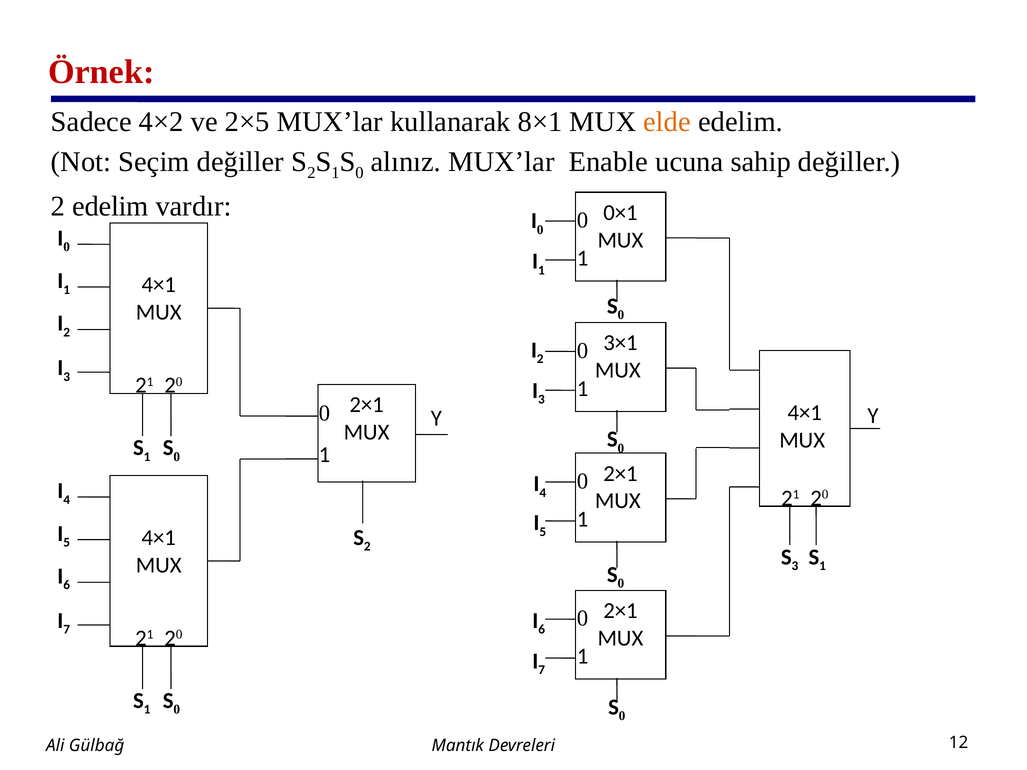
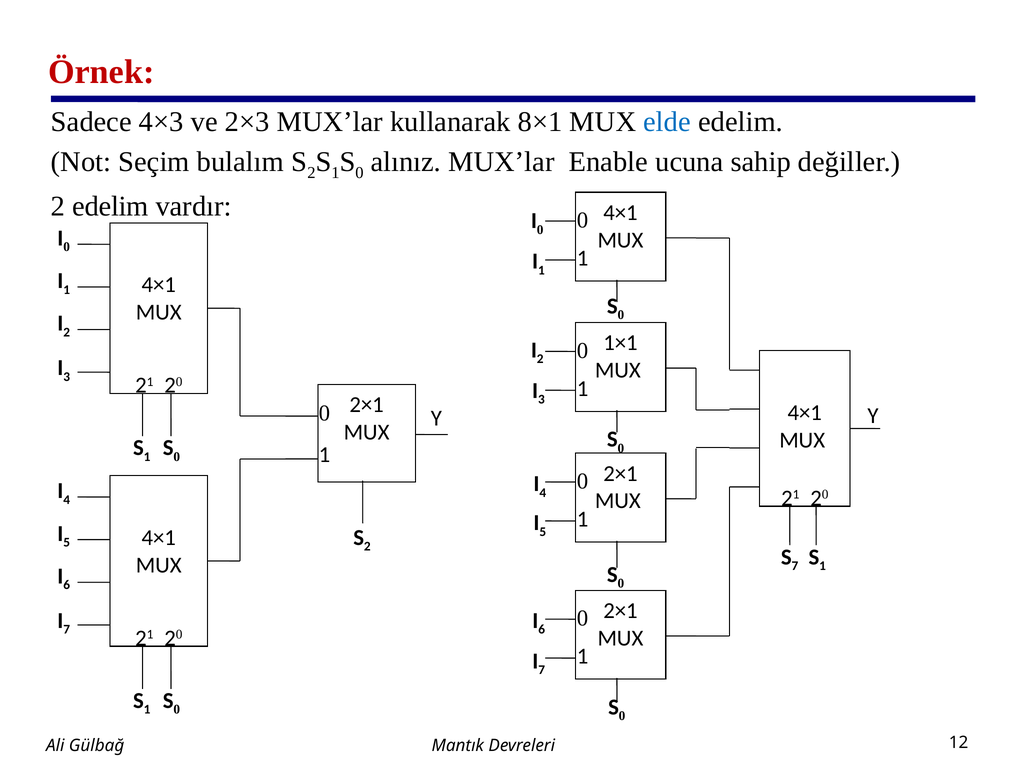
4×2: 4×2 -> 4×3
2×5: 2×5 -> 2×3
elde colour: orange -> blue
Seçim değiller: değiller -> bulalım
0×1 at (620, 213): 0×1 -> 4×1
3×1: 3×1 -> 1×1
3 at (795, 566): 3 -> 7
